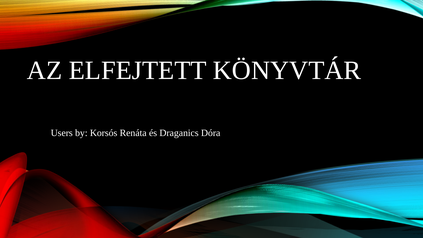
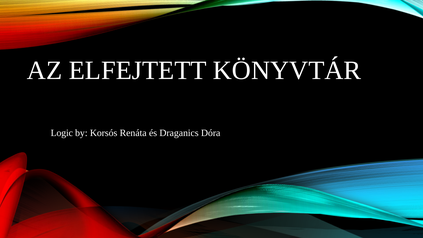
Users: Users -> Logic
